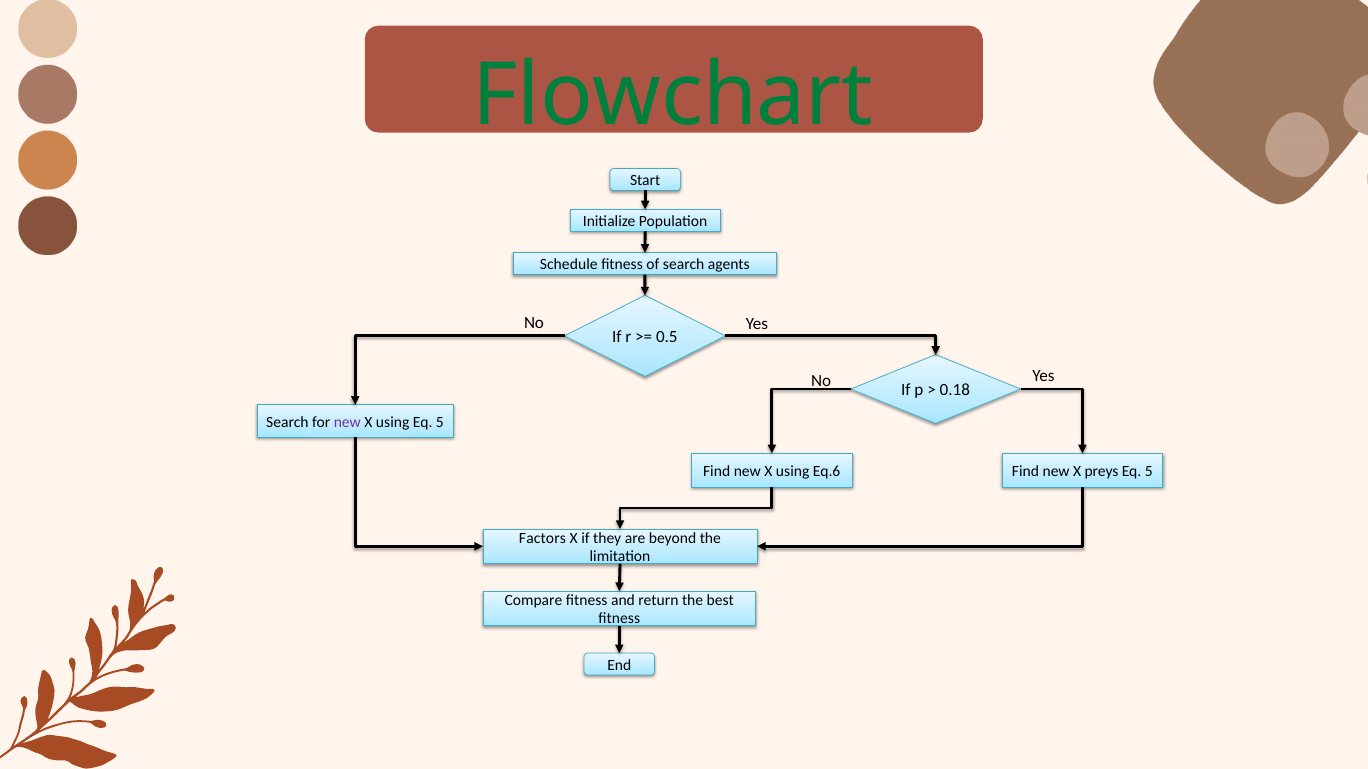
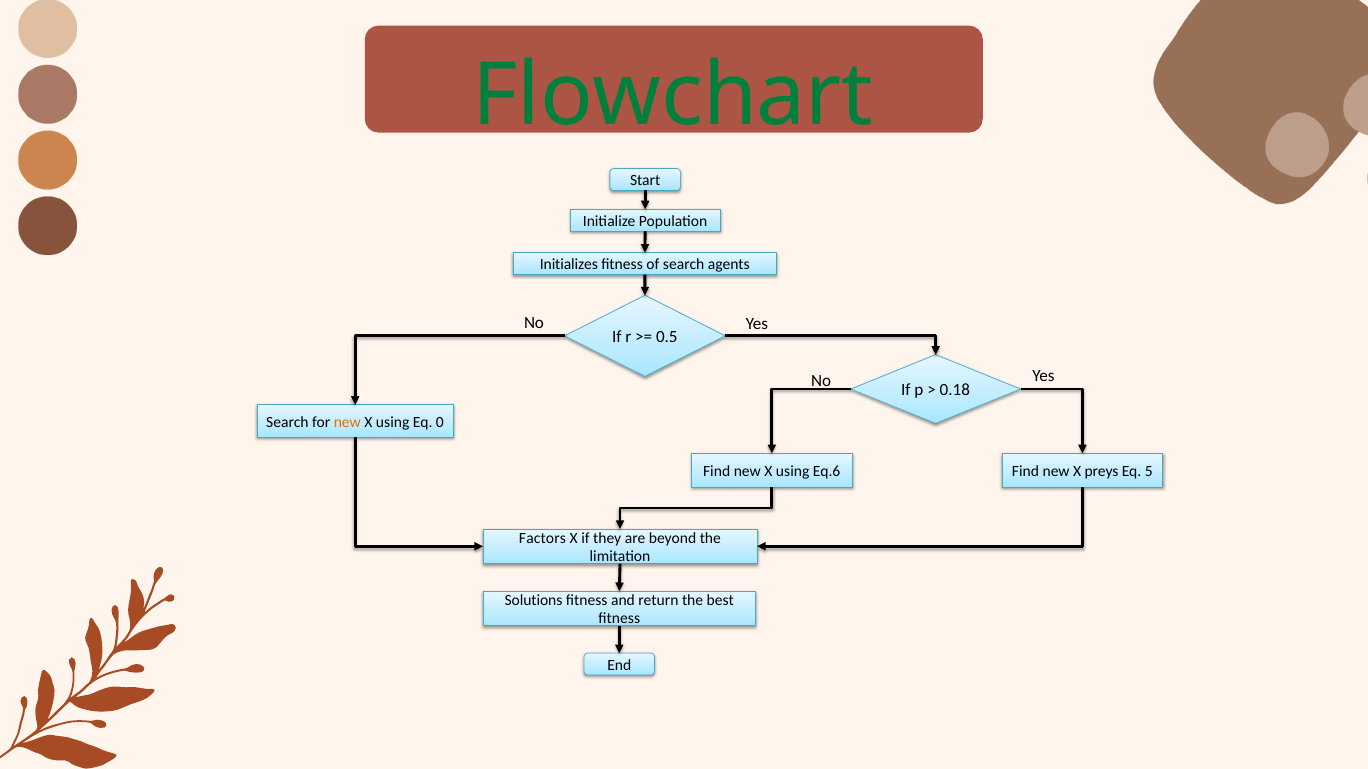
Schedule: Schedule -> Initializes
new at (347, 422) colour: purple -> orange
using Eq 5: 5 -> 0
Compare: Compare -> Solutions
